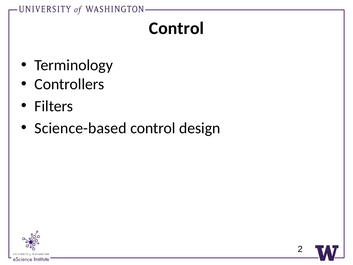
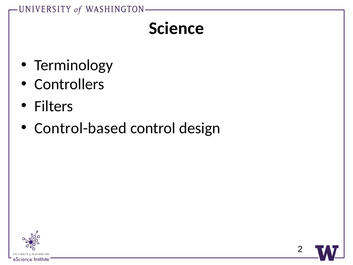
Control at (176, 28): Control -> Science
Science-based: Science-based -> Control-based
